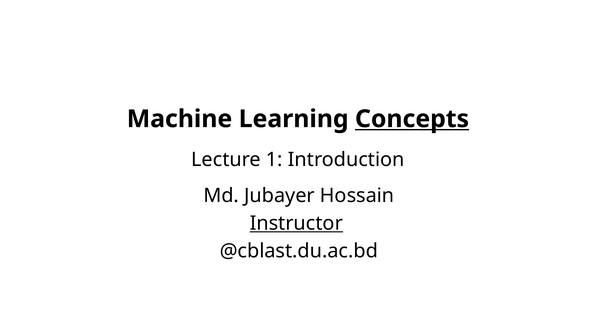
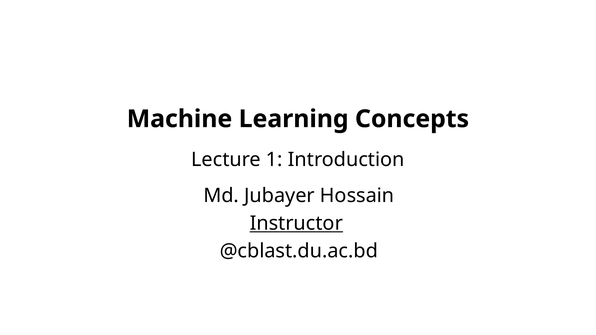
Concepts underline: present -> none
